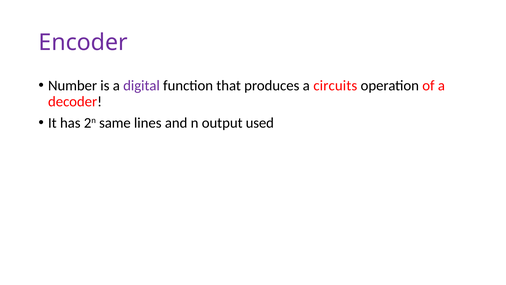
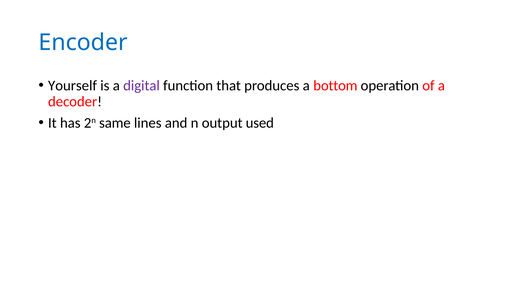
Encoder colour: purple -> blue
Number: Number -> Yourself
circuits: circuits -> bottom
